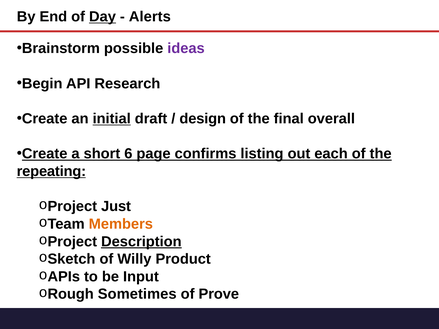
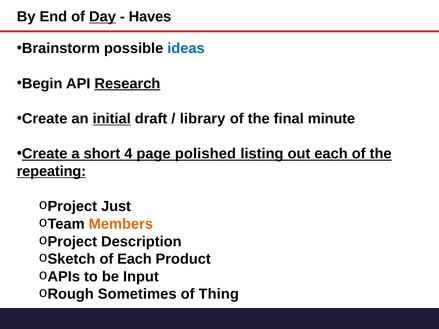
Alerts: Alerts -> Haves
ideas colour: purple -> blue
Research underline: none -> present
design: design -> library
overall: overall -> minute
6: 6 -> 4
confirms: confirms -> polished
Description underline: present -> none
of Willy: Willy -> Each
Prove: Prove -> Thing
